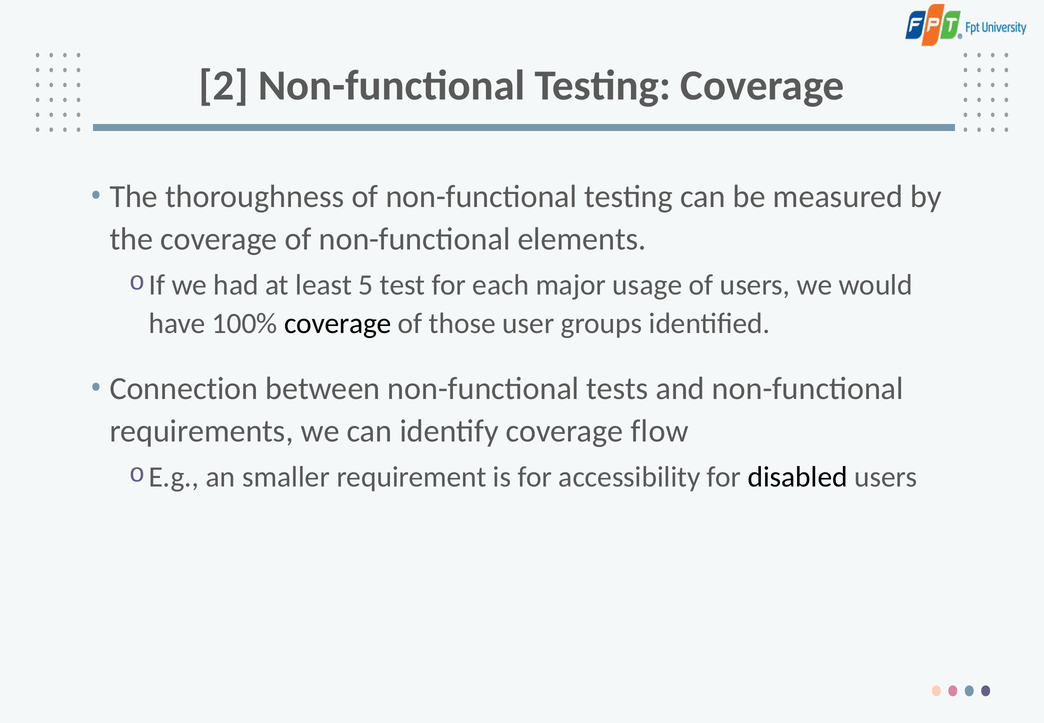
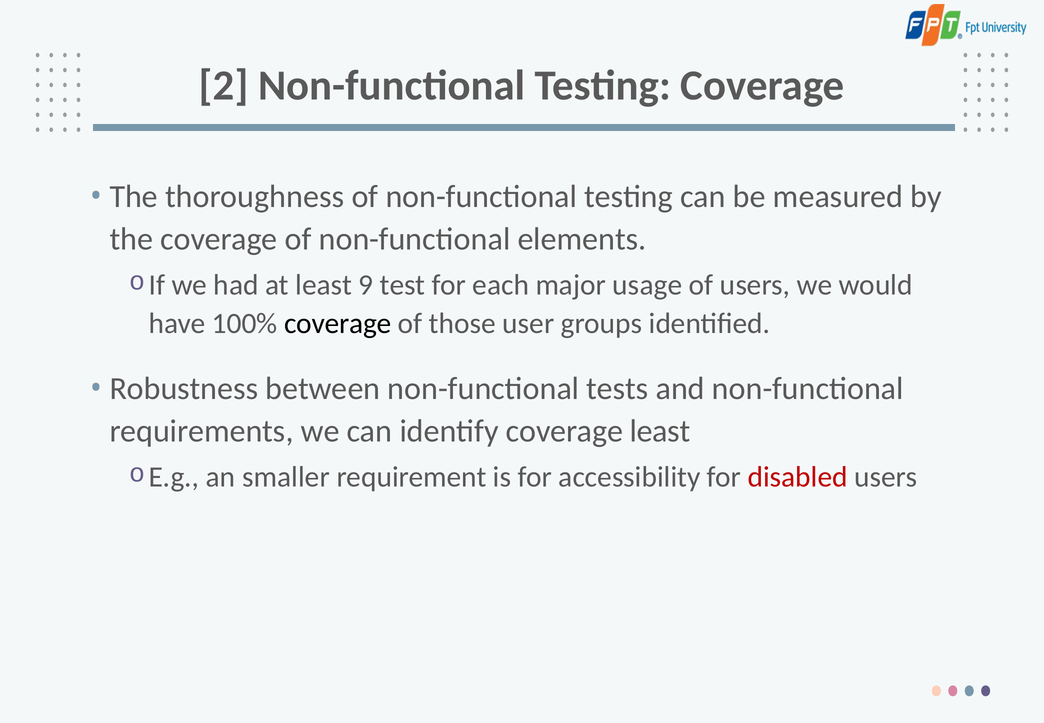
5: 5 -> 9
Connection: Connection -> Robustness
coverage flow: flow -> least
disabled colour: black -> red
